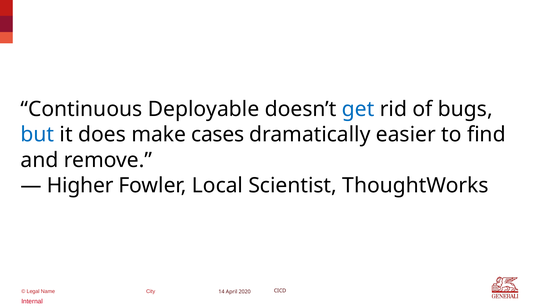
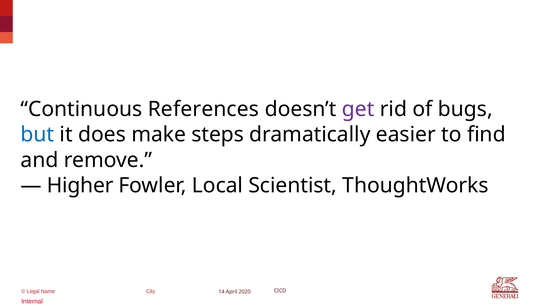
Deployable: Deployable -> References
get colour: blue -> purple
cases: cases -> steps
